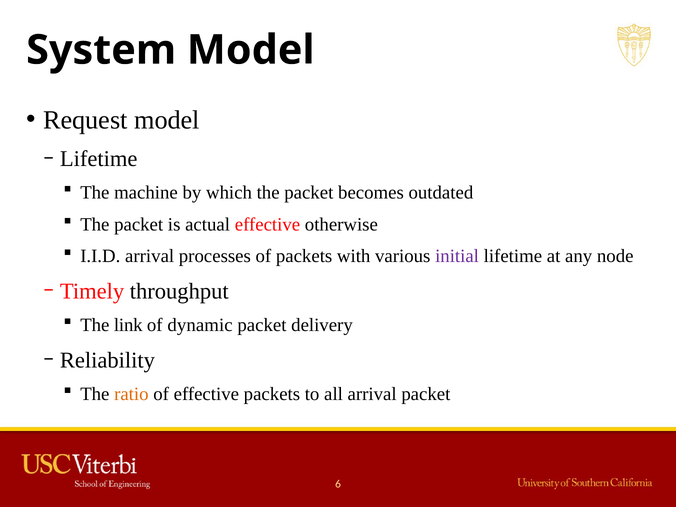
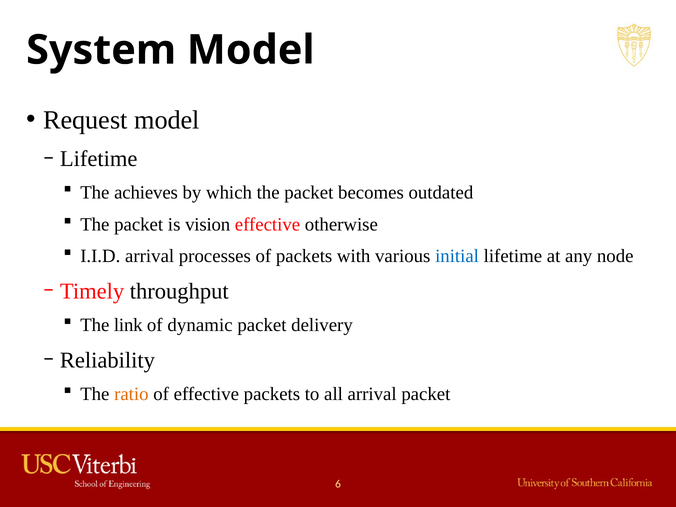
machine: machine -> achieves
actual: actual -> vision
initial colour: purple -> blue
